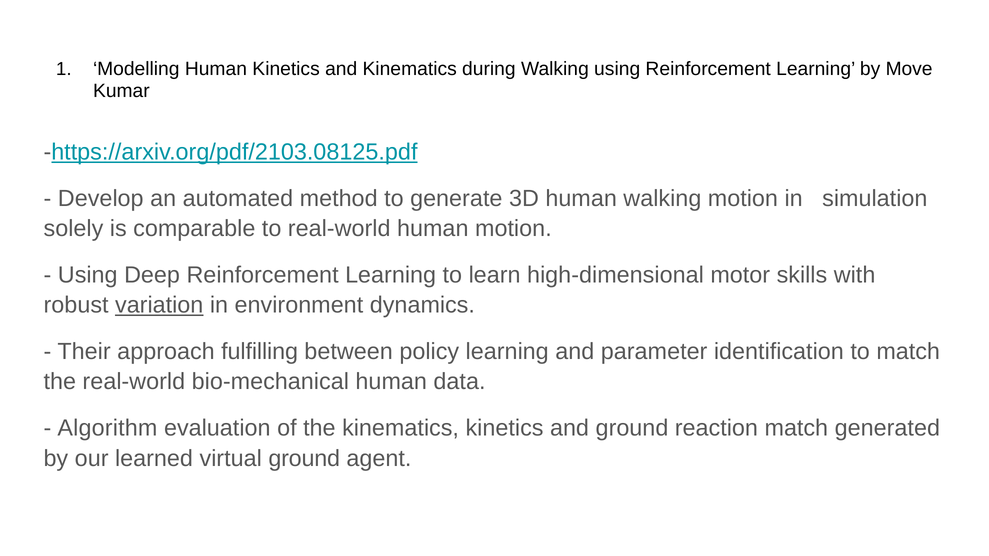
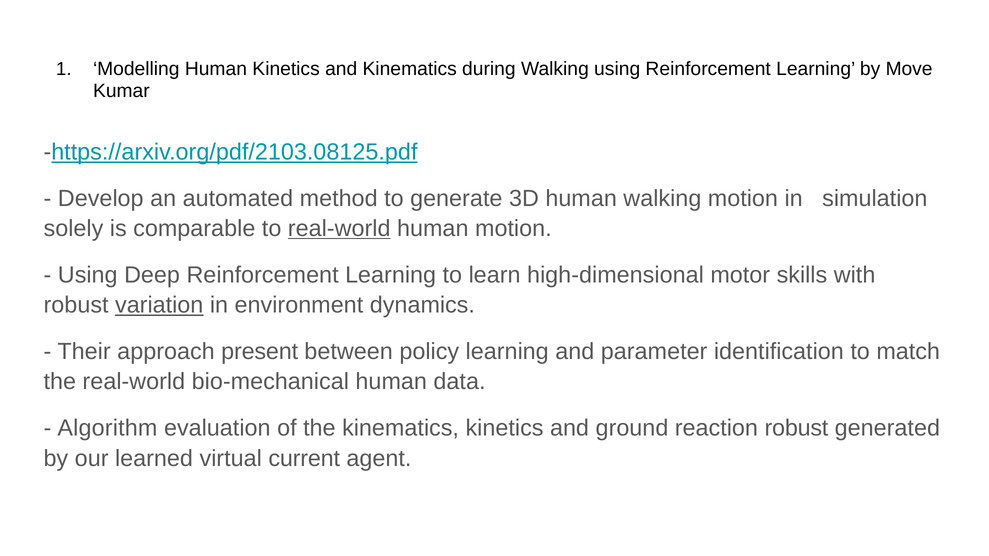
real-world at (339, 229) underline: none -> present
fulfilling: fulfilling -> present
reaction match: match -> robust
virtual ground: ground -> current
